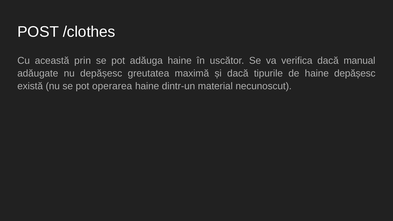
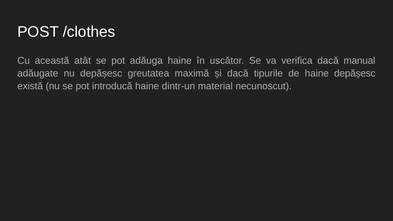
prin: prin -> atât
operarea: operarea -> introducă
